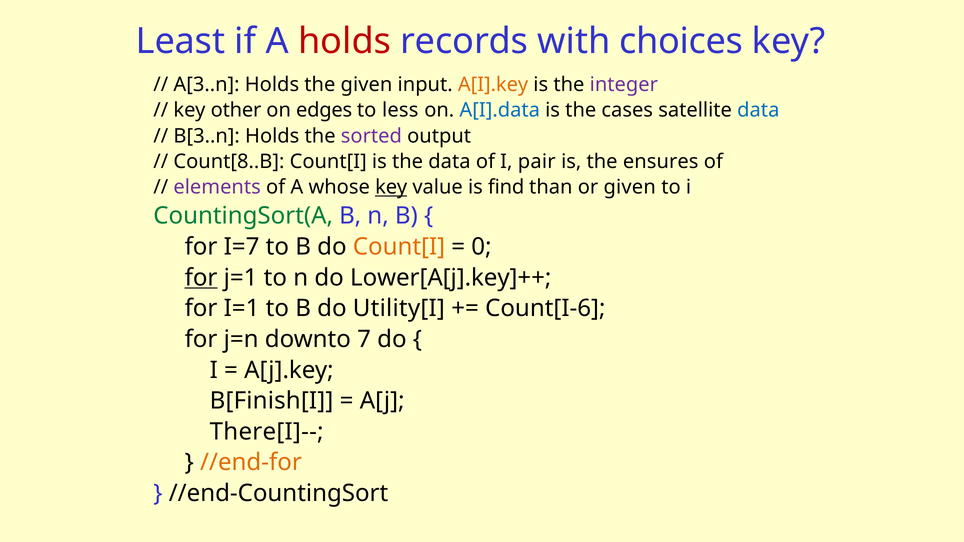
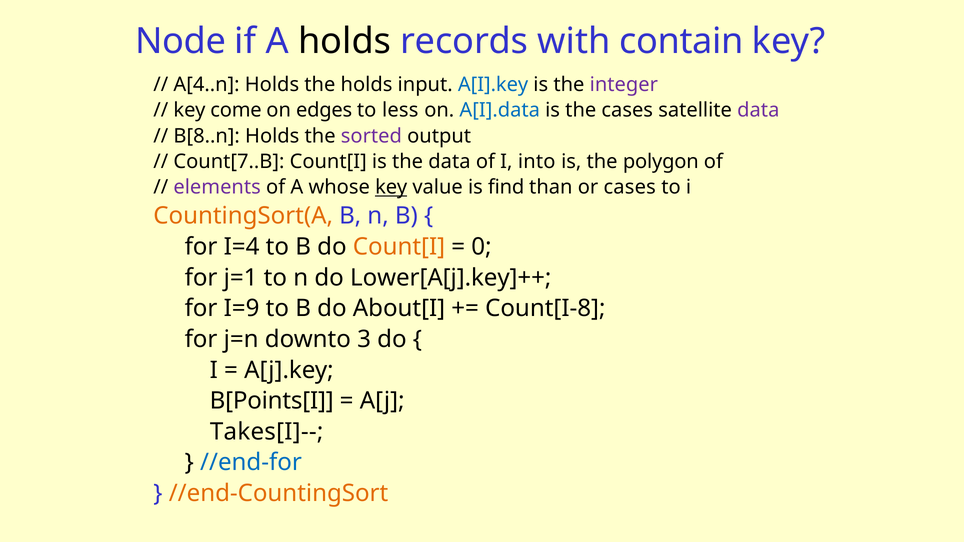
Least: Least -> Node
holds at (345, 41) colour: red -> black
choices: choices -> contain
A[3..n: A[3..n -> A[4..n
the given: given -> holds
A[I].key colour: orange -> blue
other: other -> come
data at (758, 110) colour: blue -> purple
B[3..n: B[3..n -> B[8..n
Count[8..B: Count[8..B -> Count[7..B
pair: pair -> into
ensures: ensures -> polygon
or given: given -> cases
CountingSort(A colour: green -> orange
I=7: I=7 -> I=4
for at (201, 278) underline: present -> none
I=1: I=1 -> I=9
Utility[I: Utility[I -> About[I
Count[I-6: Count[I-6 -> Count[I-8
7: 7 -> 3
B[Finish[I: B[Finish[I -> B[Points[I
There[I]--: There[I]-- -> Takes[I]--
//end-for colour: orange -> blue
//end-CountingSort colour: black -> orange
